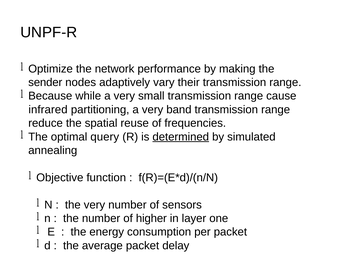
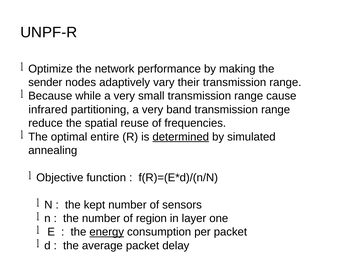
query: query -> entire
the very: very -> kept
higher: higher -> region
energy underline: none -> present
